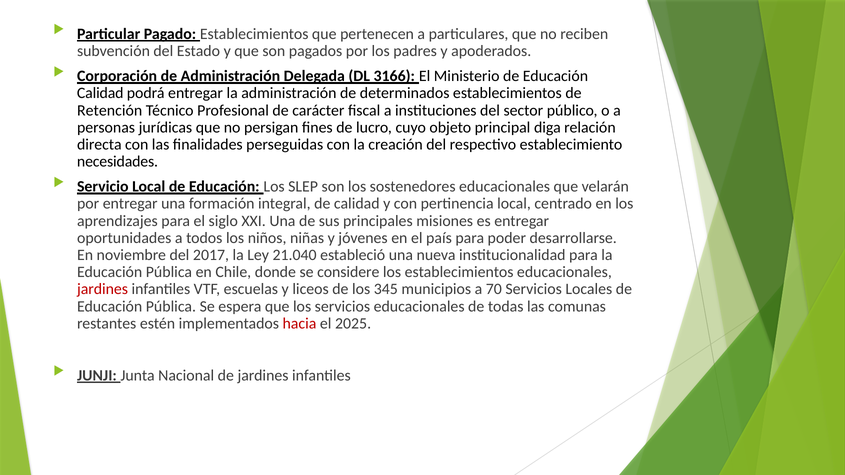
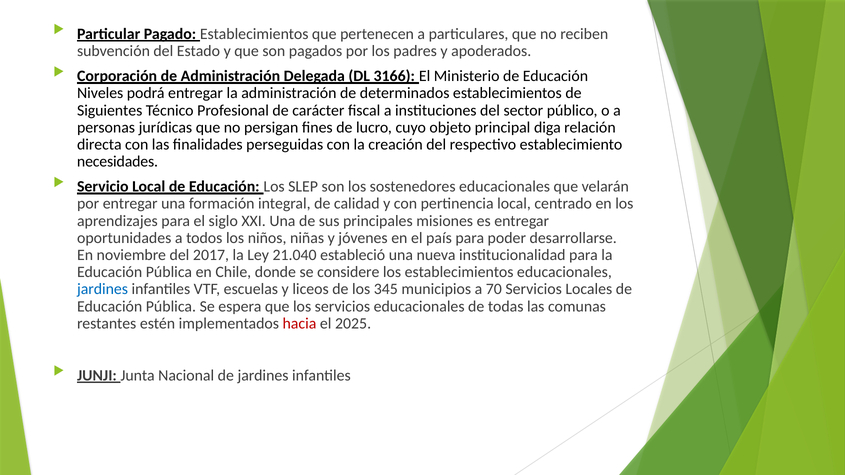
Calidad at (100, 93): Calidad -> Niveles
Retención: Retención -> Siguientes
jardines at (103, 289) colour: red -> blue
